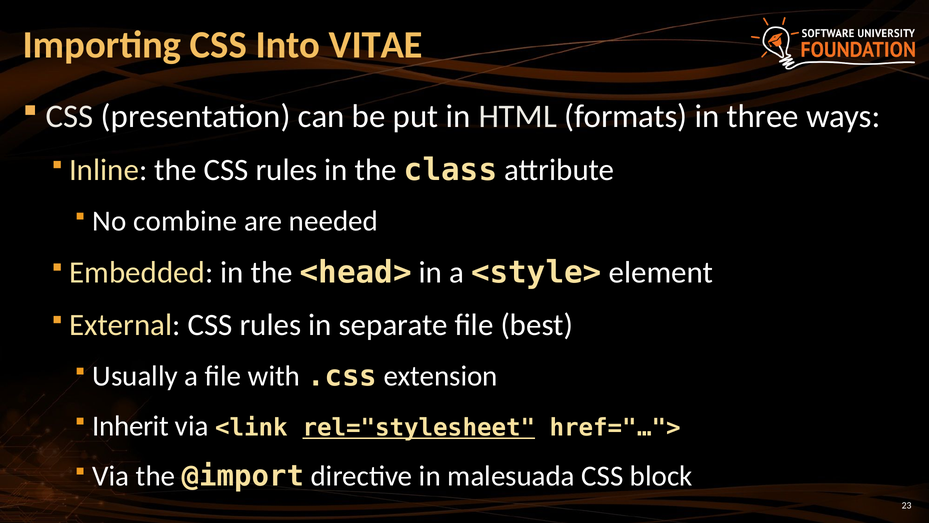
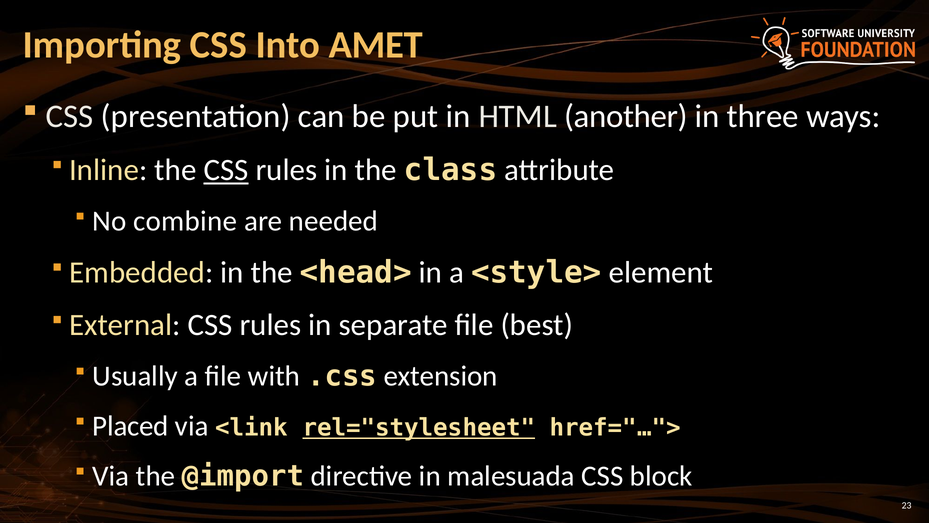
VITAE: VITAE -> AMET
formats: formats -> another
CSS at (226, 170) underline: none -> present
Inherit: Inherit -> Placed
